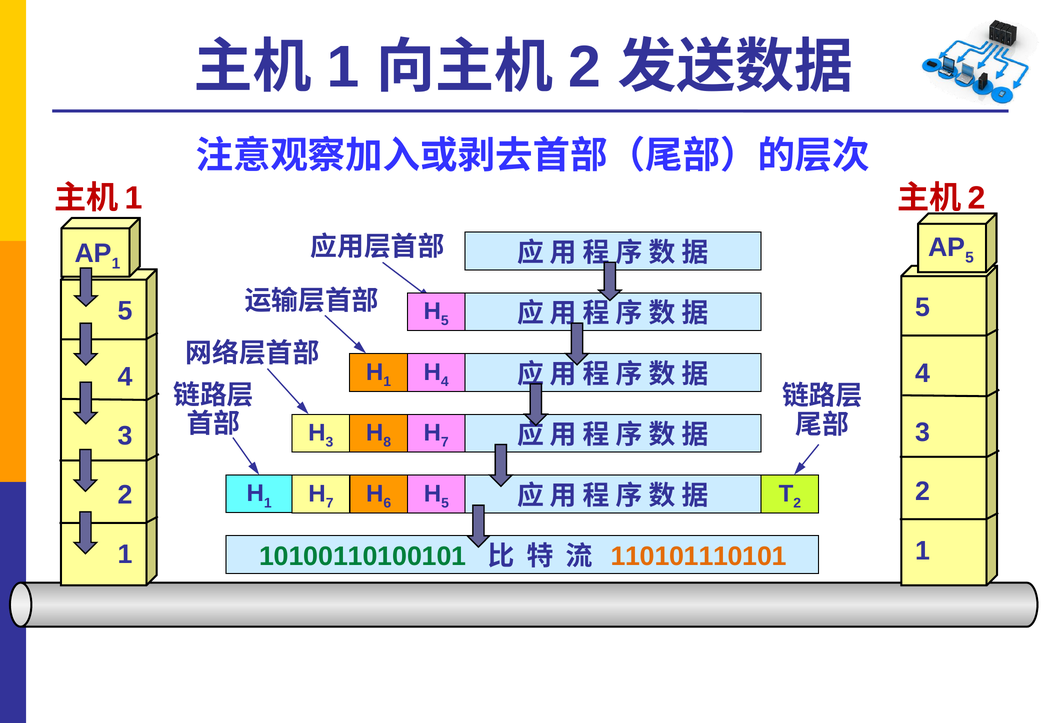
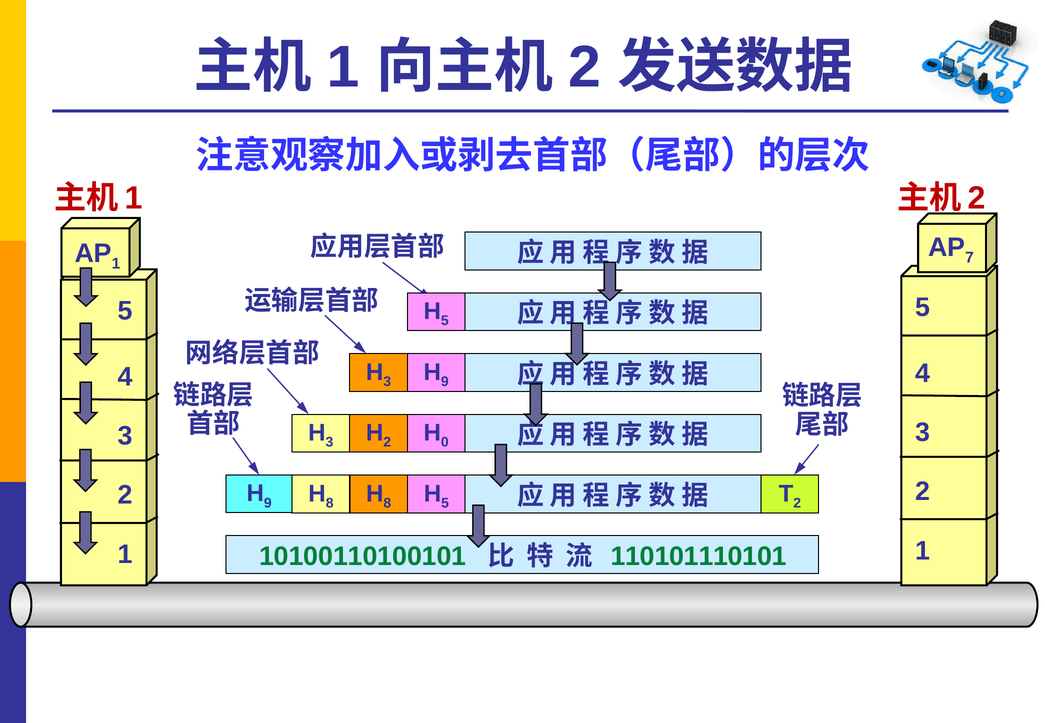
5 at (970, 258): 5 -> 7
1 at (387, 382): 1 -> 3
4 at (445, 382): 4 -> 9
8 at (387, 443): 8 -> 2
7 at (445, 443): 7 -> 0
1 at (268, 503): 1 -> 9
7 at (330, 503): 7 -> 8
6 at (387, 503): 6 -> 8
110101110101 colour: orange -> green
